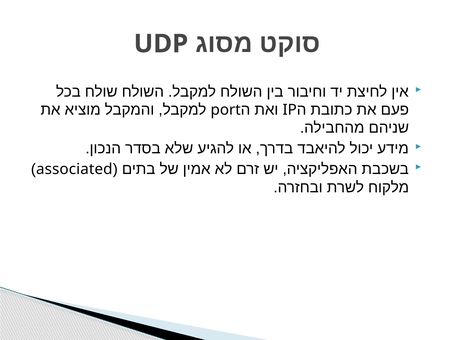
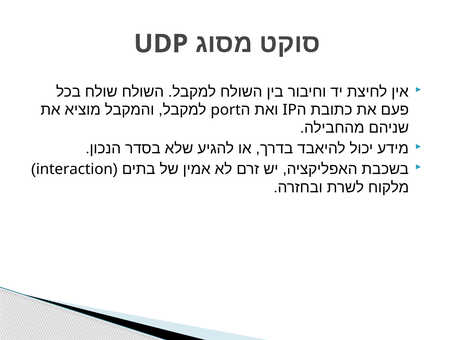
associated: associated -> interaction
